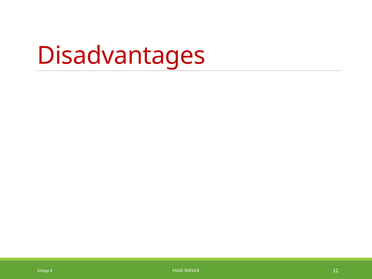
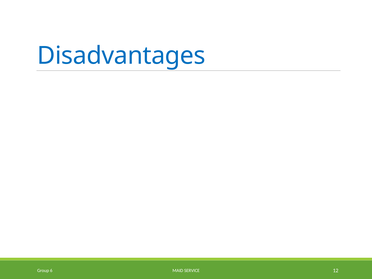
Disadvantages colour: red -> blue
